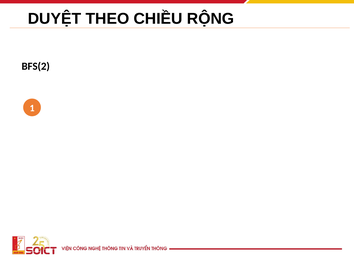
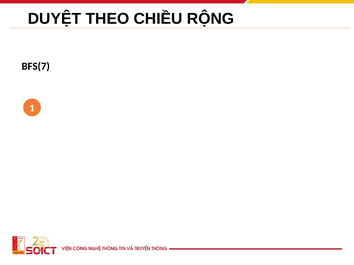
BFS(2: BFS(2 -> BFS(7
